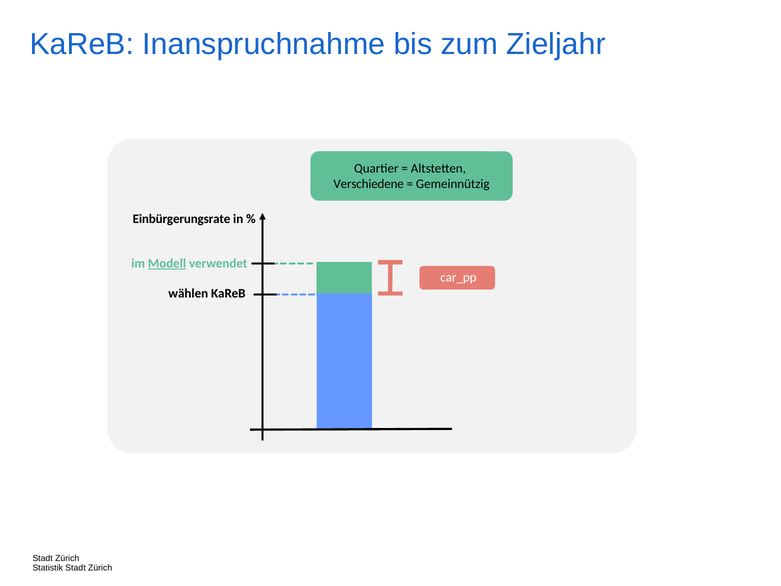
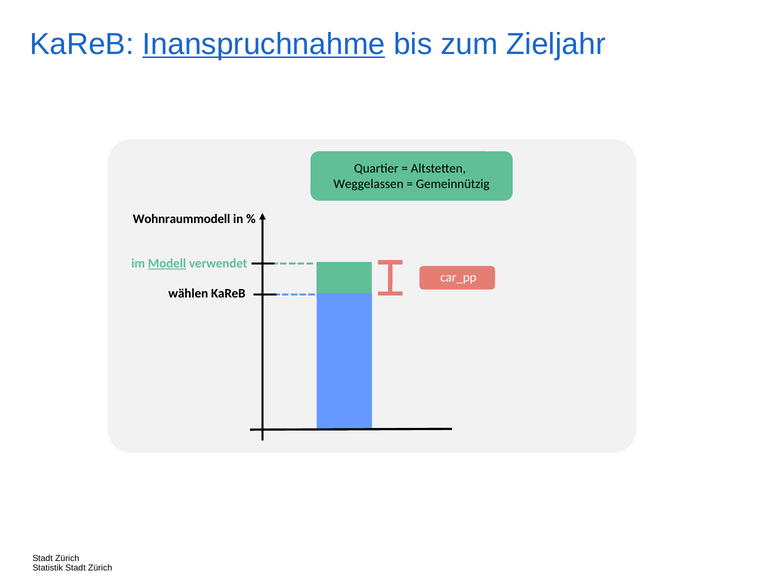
Inanspruchnahme underline: none -> present
Verschiedene: Verschiedene -> Weggelassen
Einbürgerungsrate: Einbürgerungsrate -> Wohnraummodell
